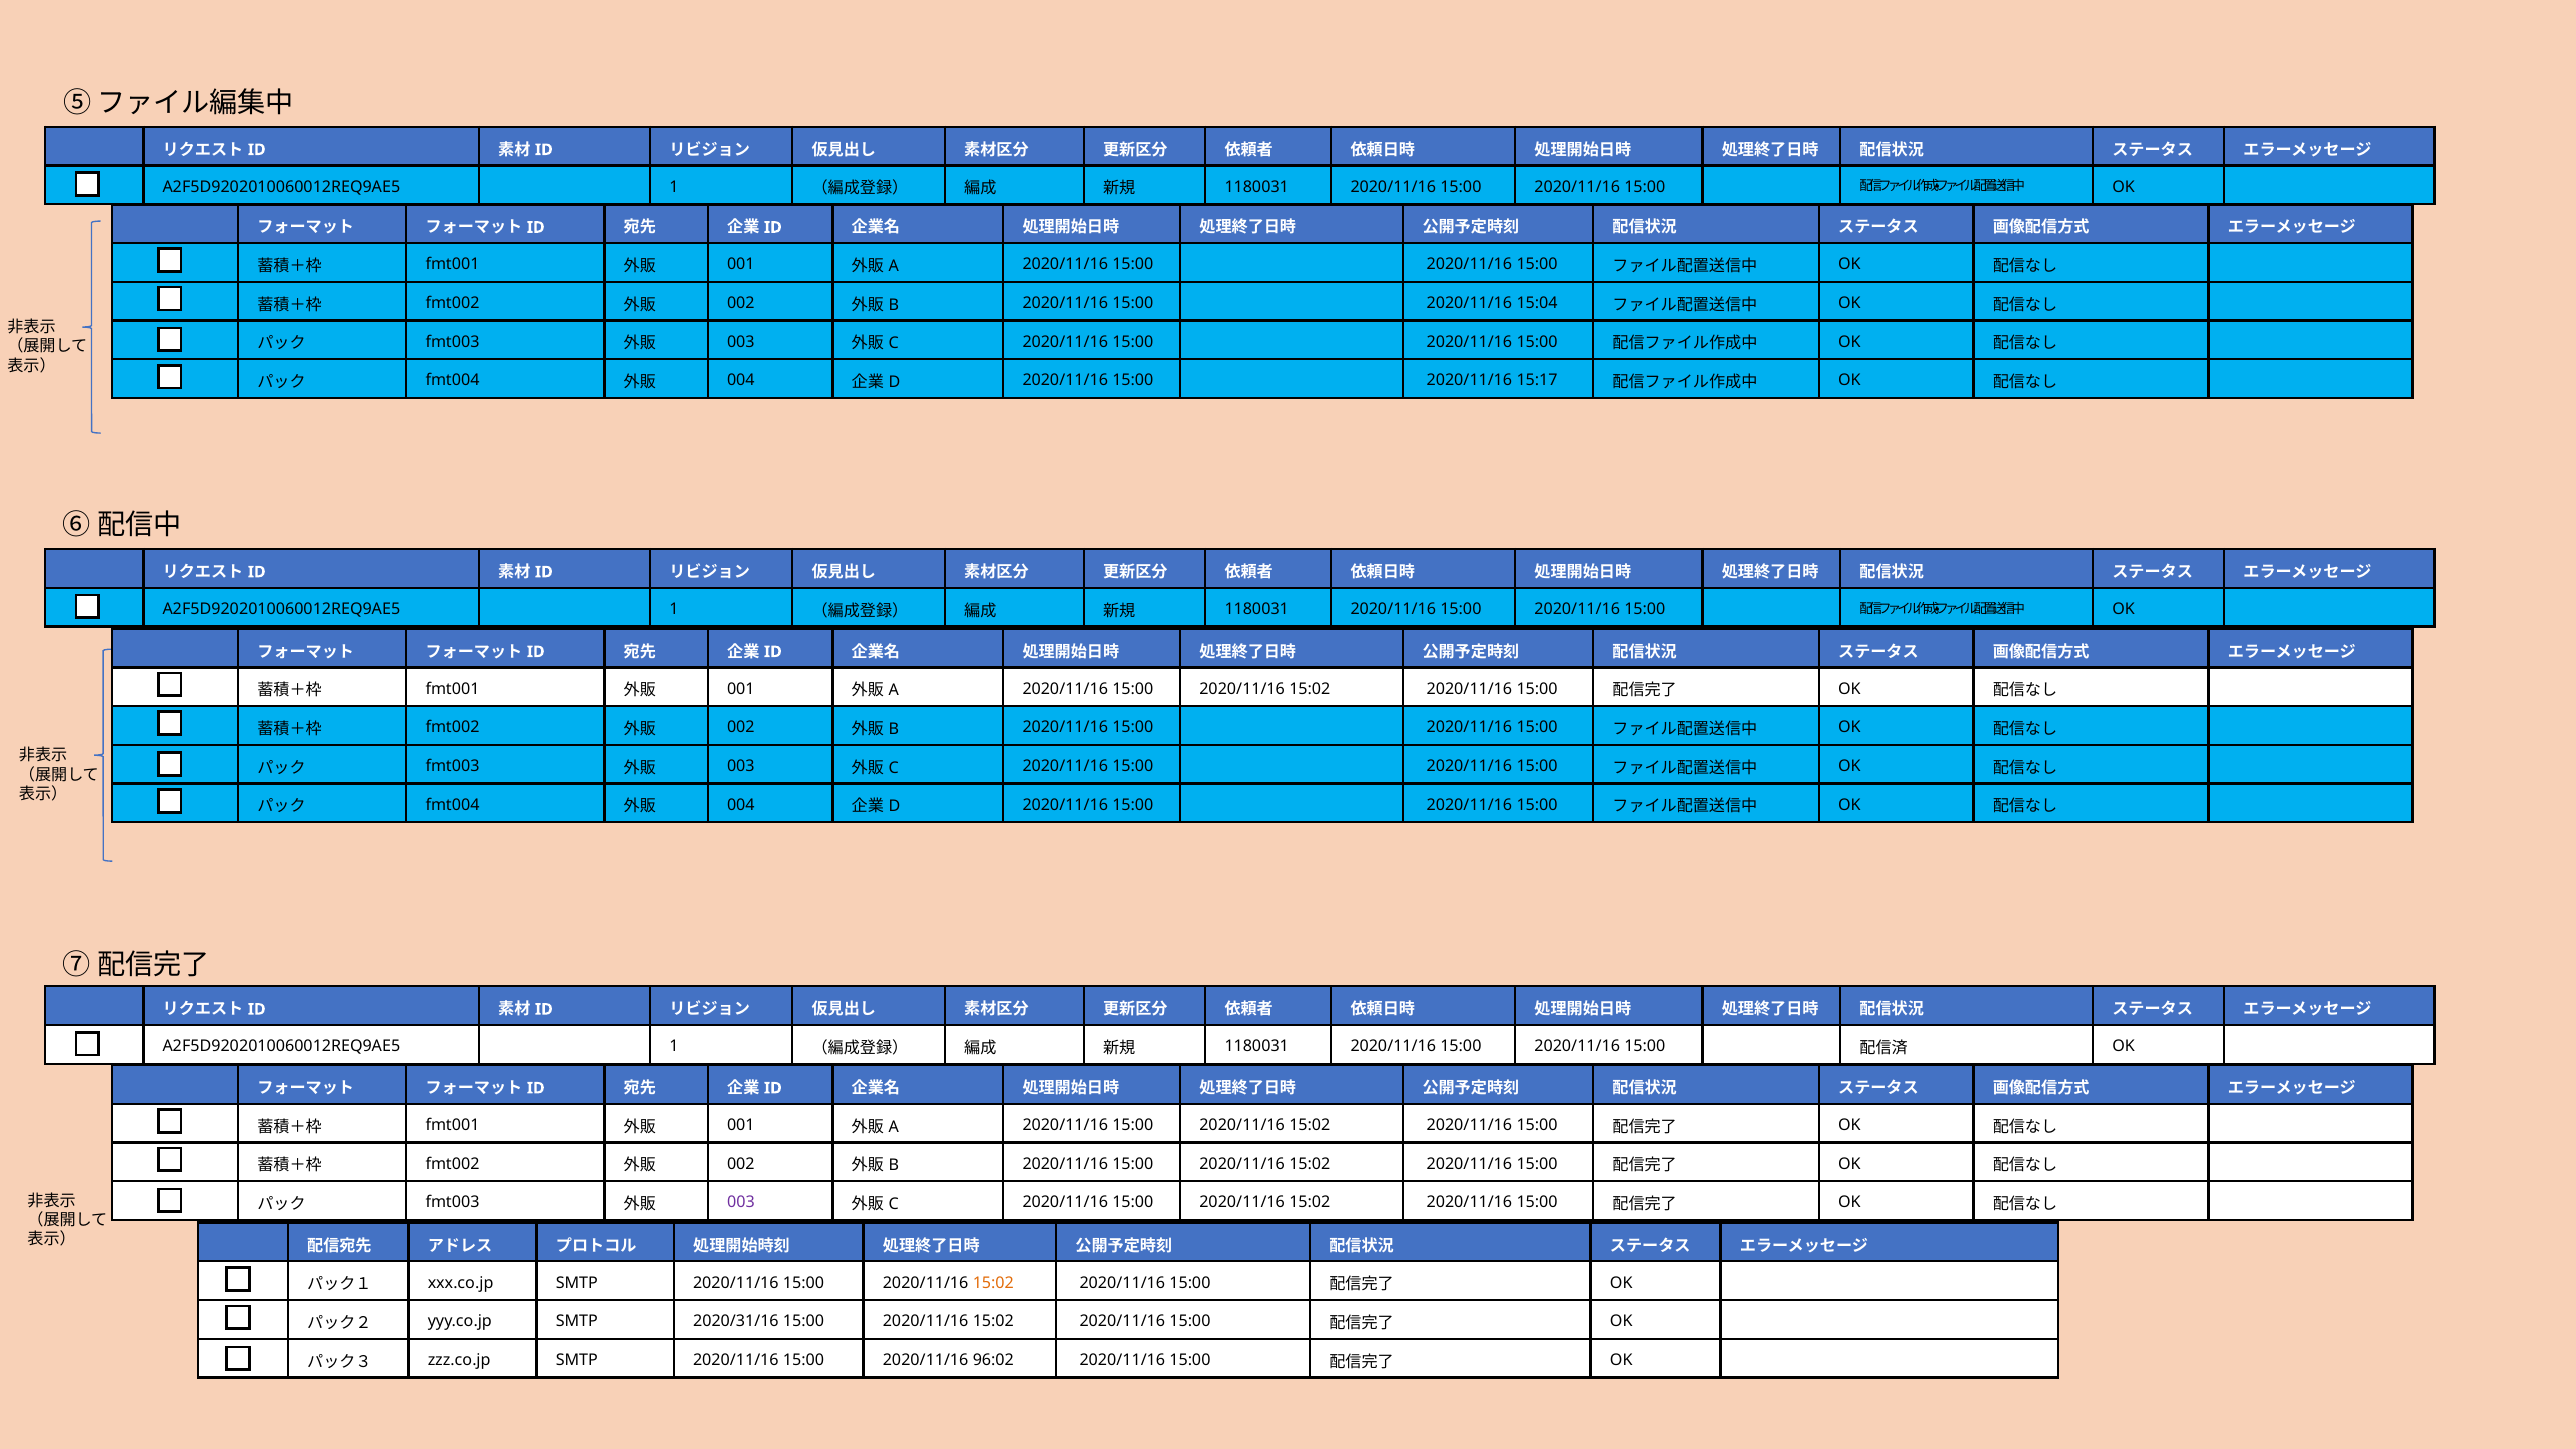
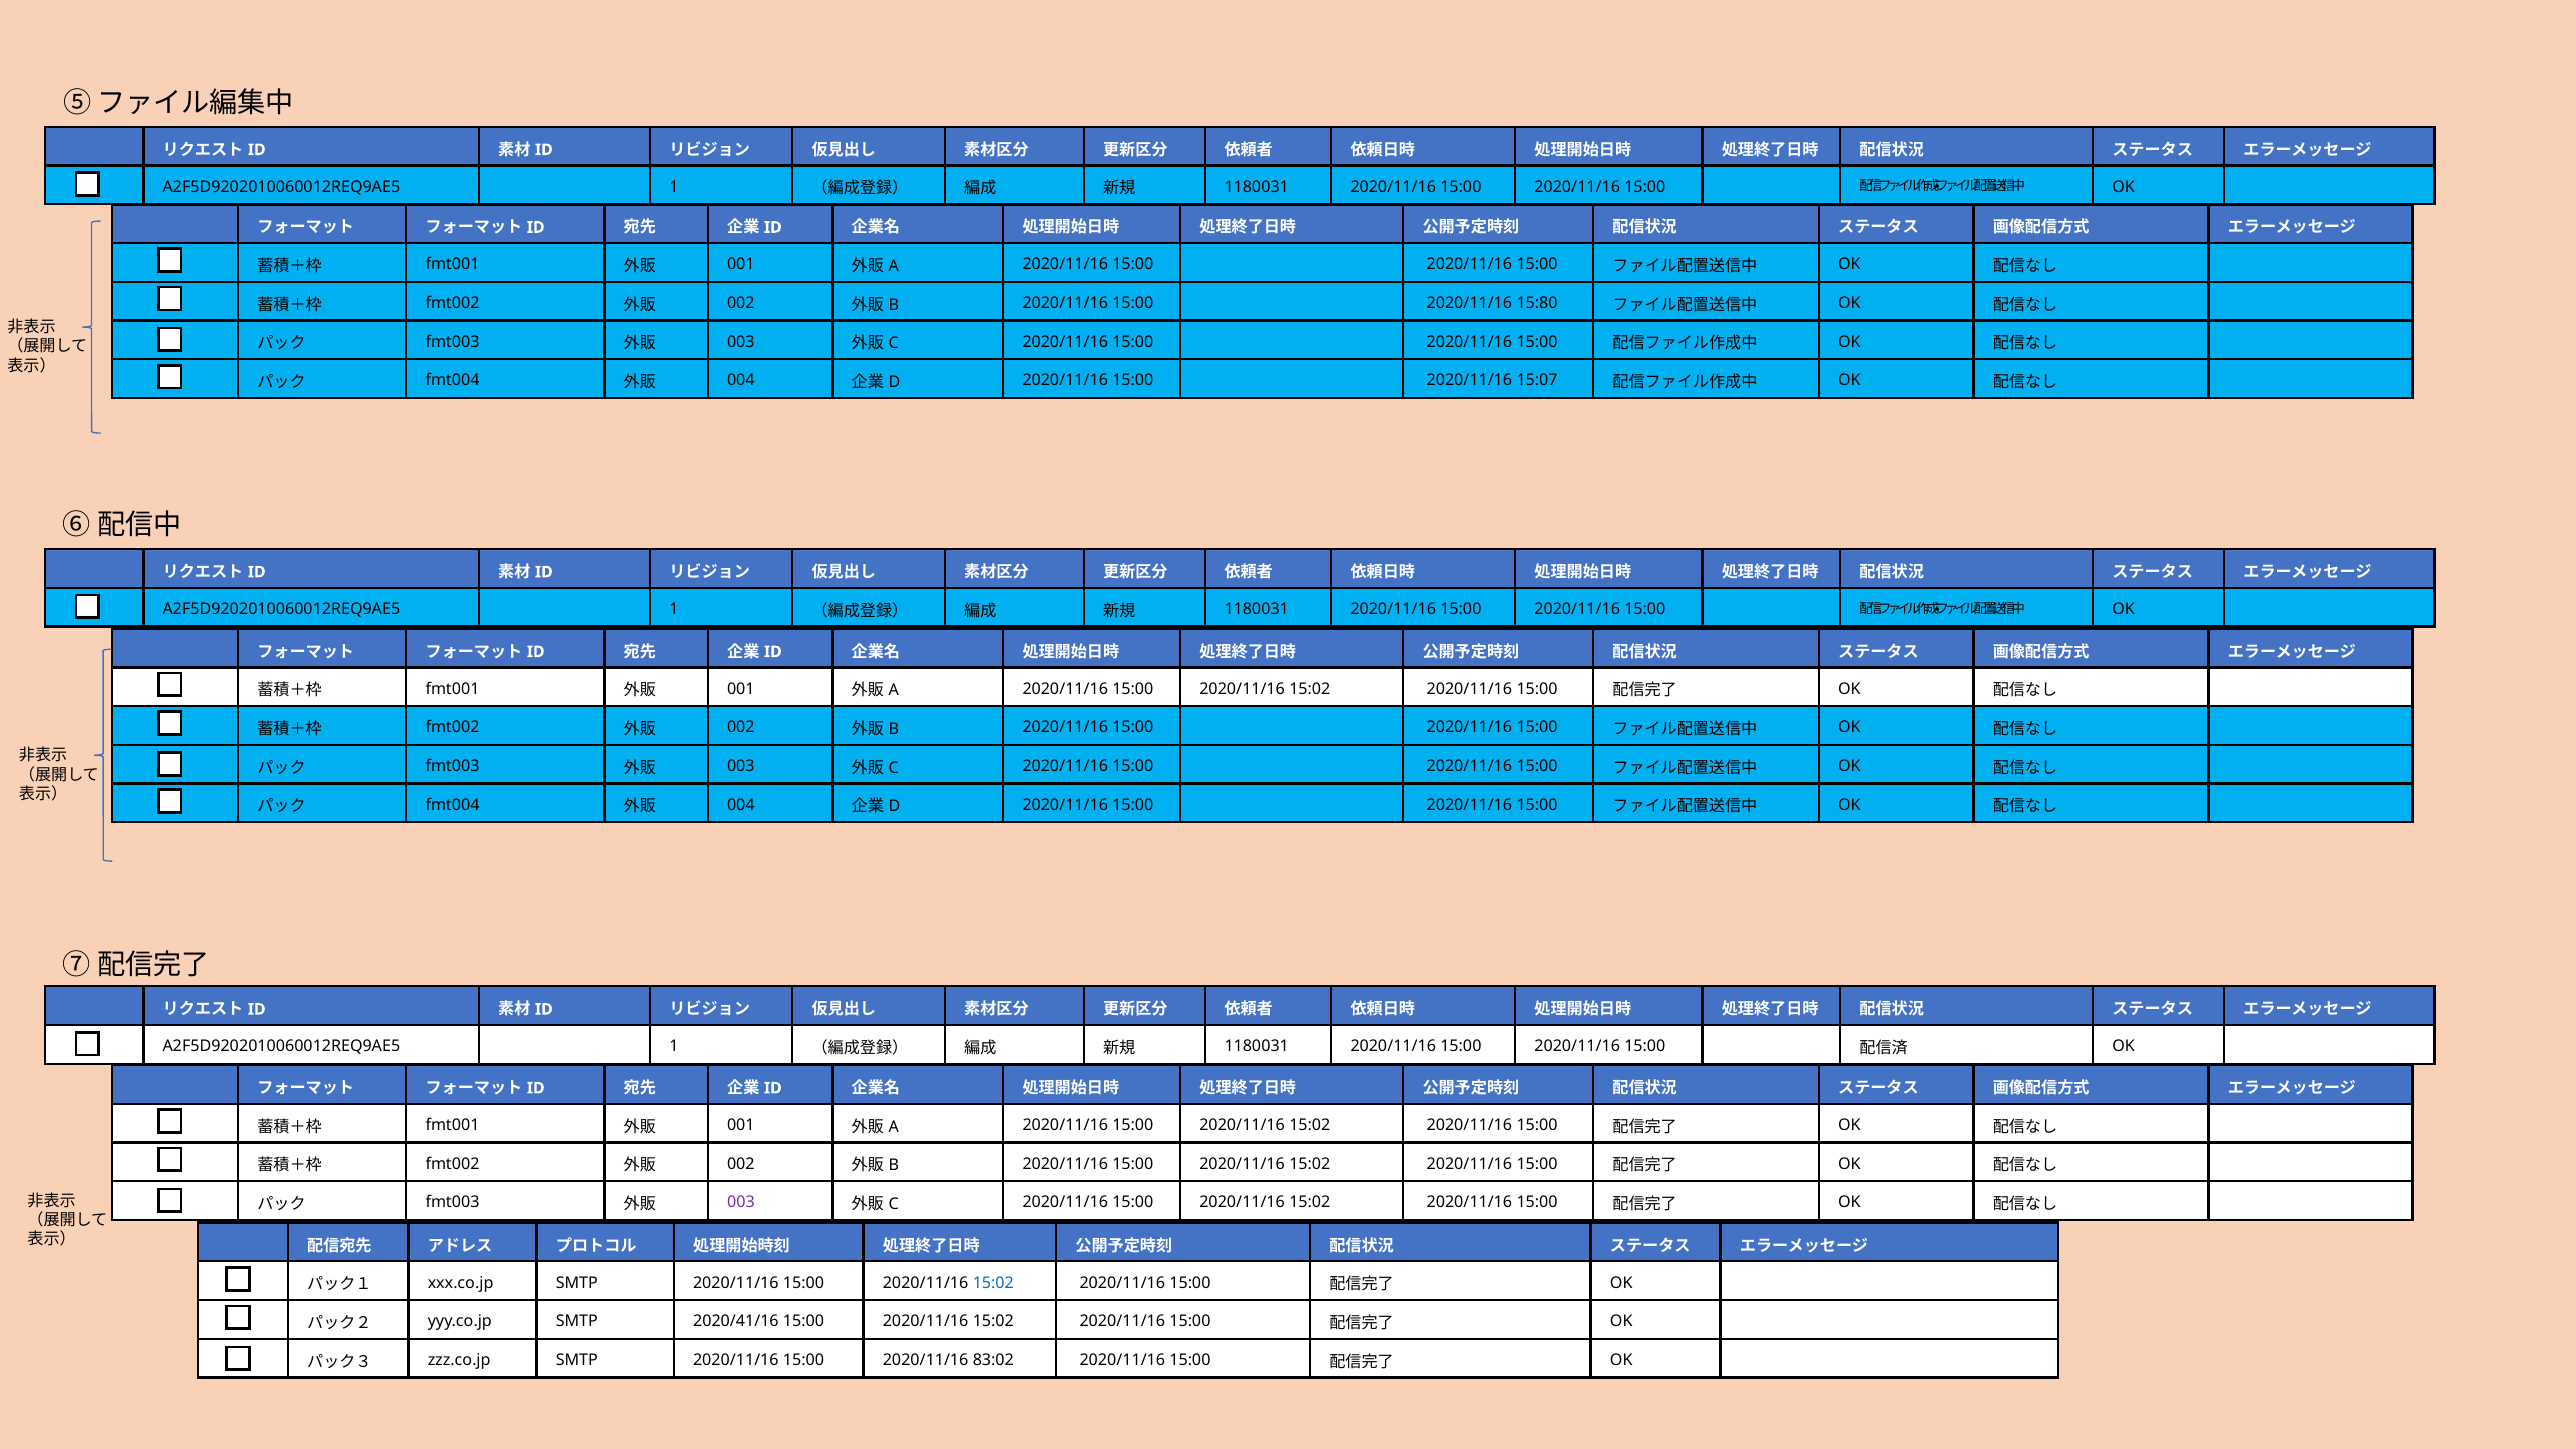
15:04: 15:04 -> 15:80
15:17: 15:17 -> 15:07
15:02 at (993, 1283) colour: orange -> blue
2020/31/16: 2020/31/16 -> 2020/41/16
96:02: 96:02 -> 83:02
